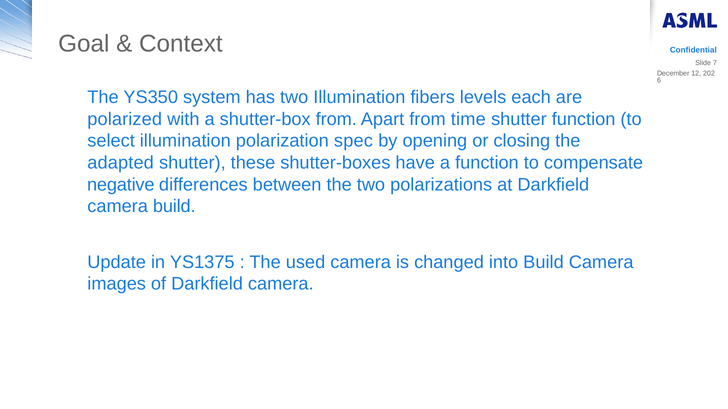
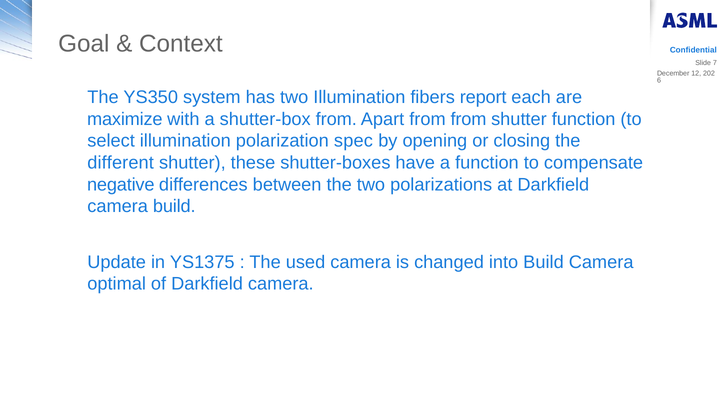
levels: levels -> report
polarized: polarized -> maximize
from time: time -> from
adapted: adapted -> different
images: images -> optimal
